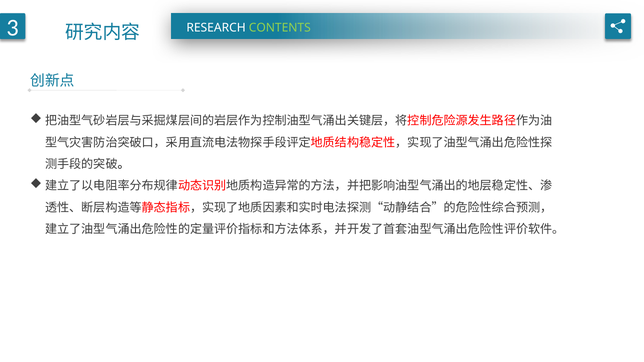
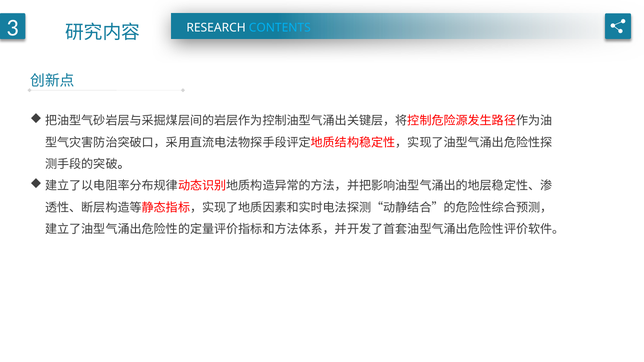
CONTENTS colour: light green -> light blue
